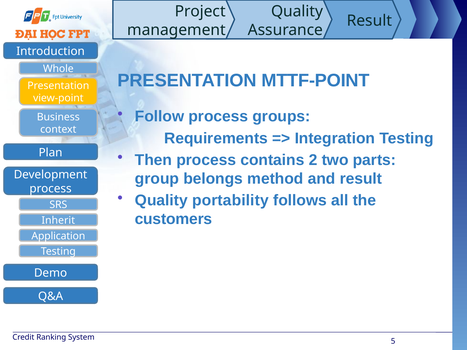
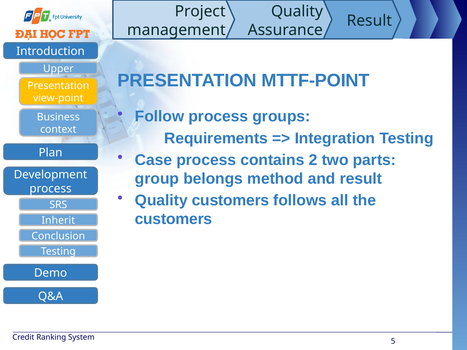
Whole: Whole -> Upper
Then: Then -> Case
Quality portability: portability -> customers
Application: Application -> Conclusion
